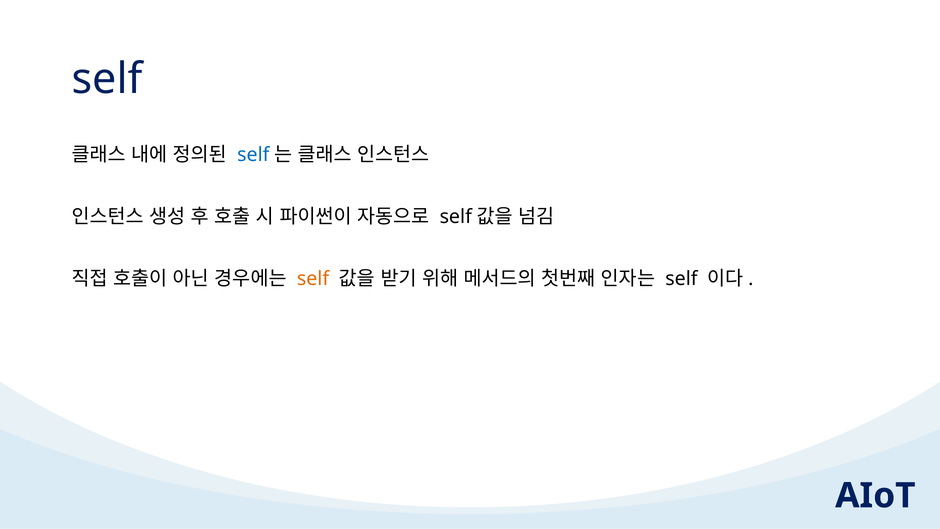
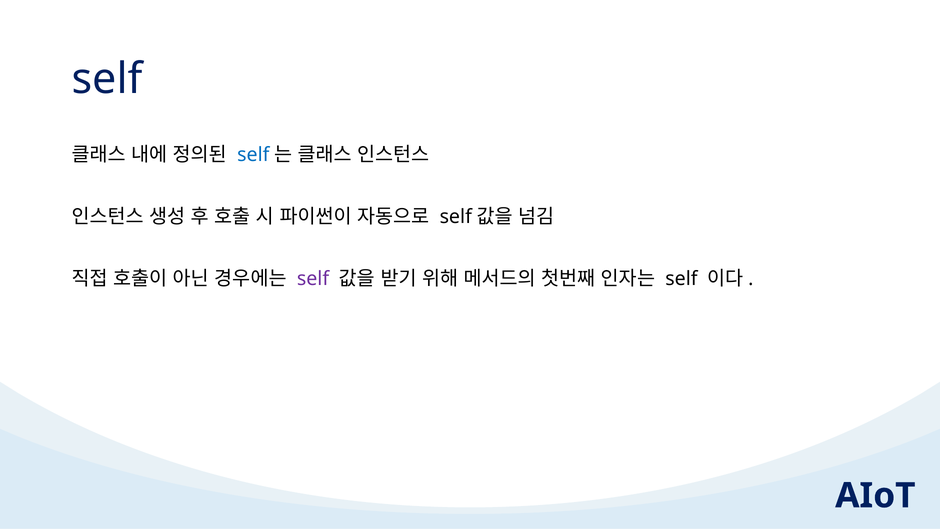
self at (313, 279) colour: orange -> purple
